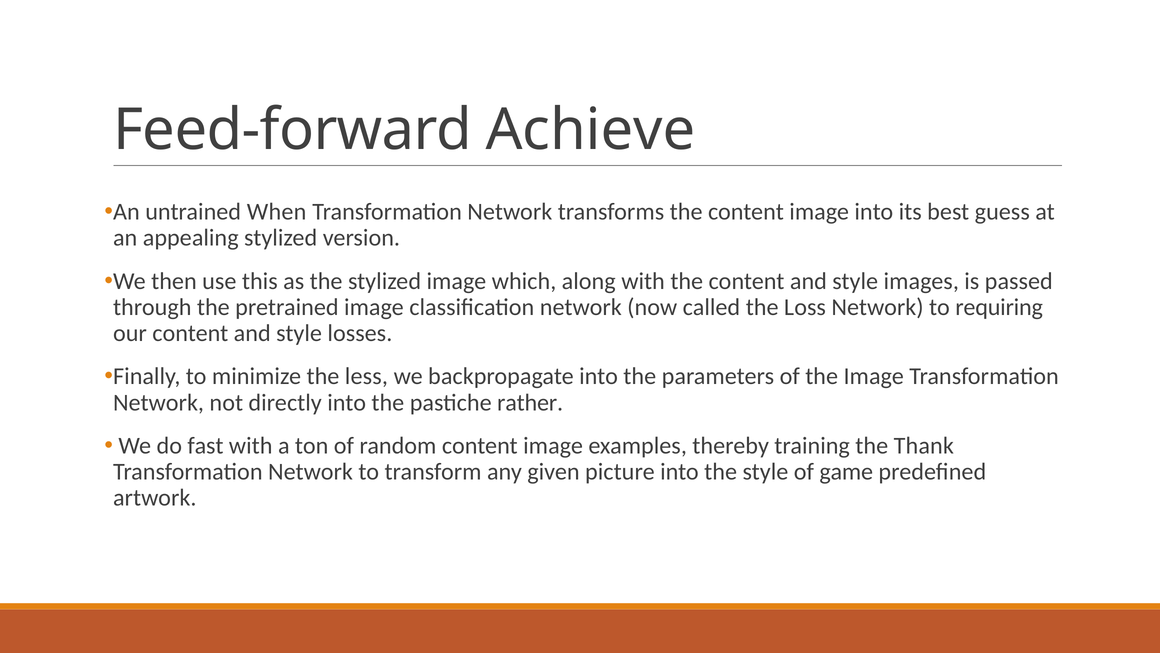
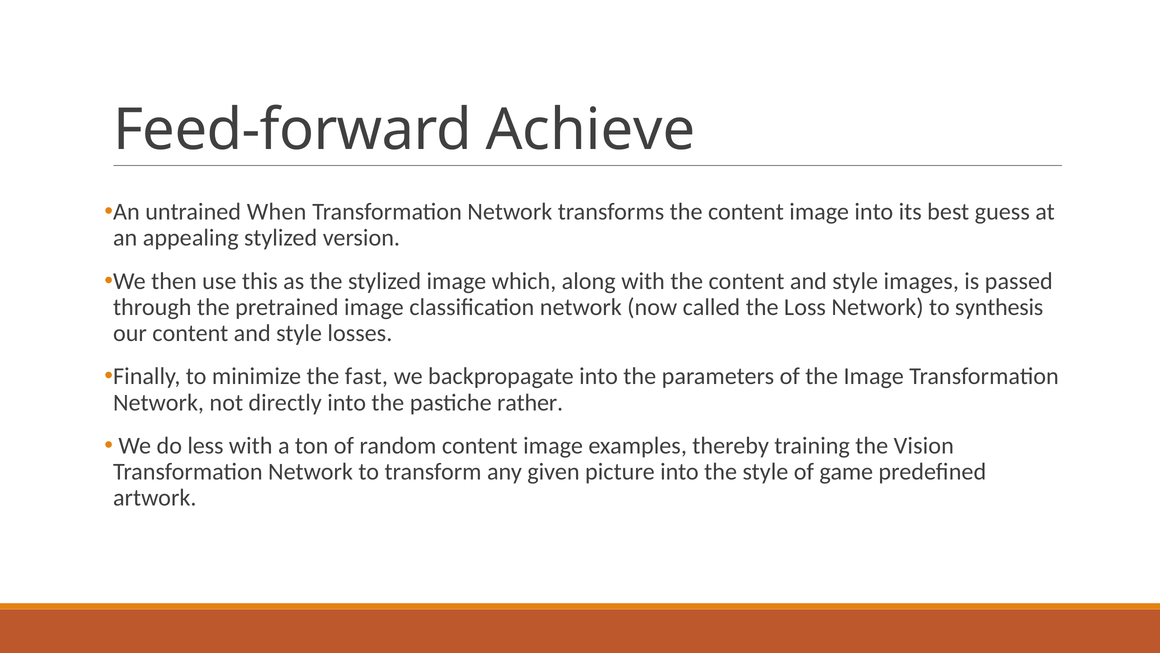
requiring: requiring -> synthesis
less: less -> fast
fast: fast -> less
Thank: Thank -> Vision
